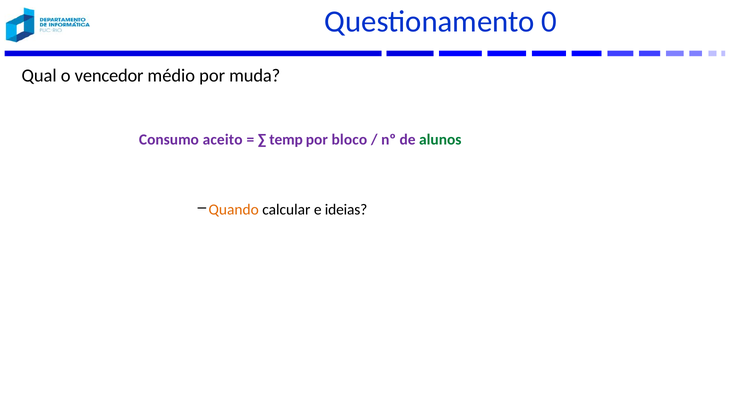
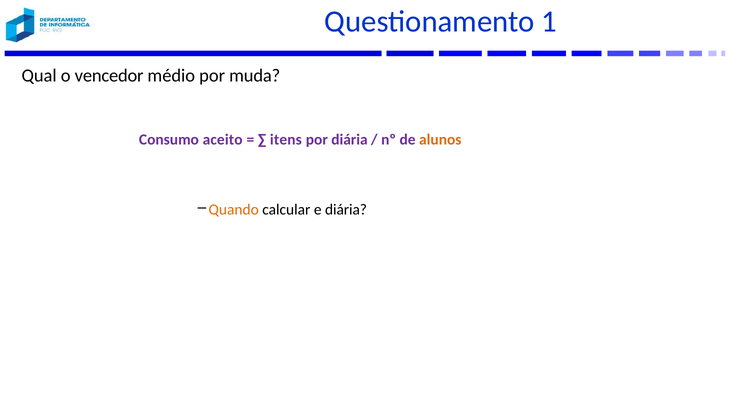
0: 0 -> 1
temp: temp -> itens
por bloco: bloco -> diária
alunos colour: green -> orange
e ideias: ideias -> diária
